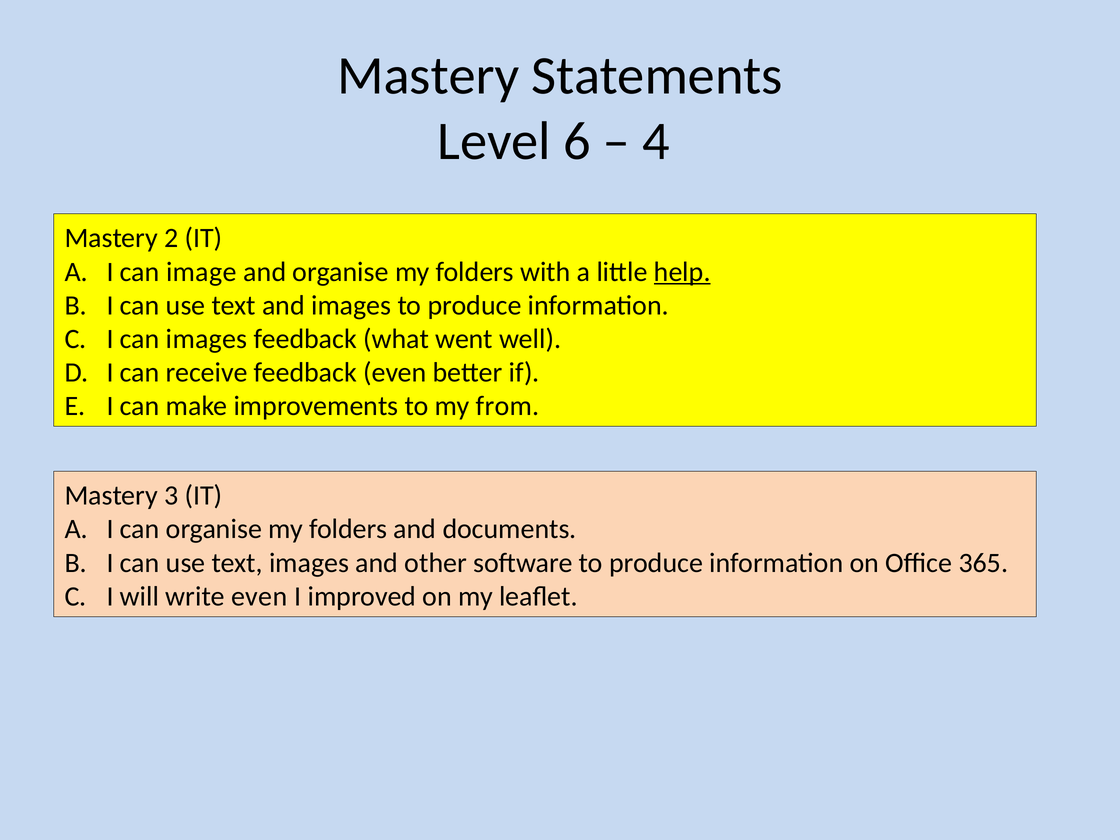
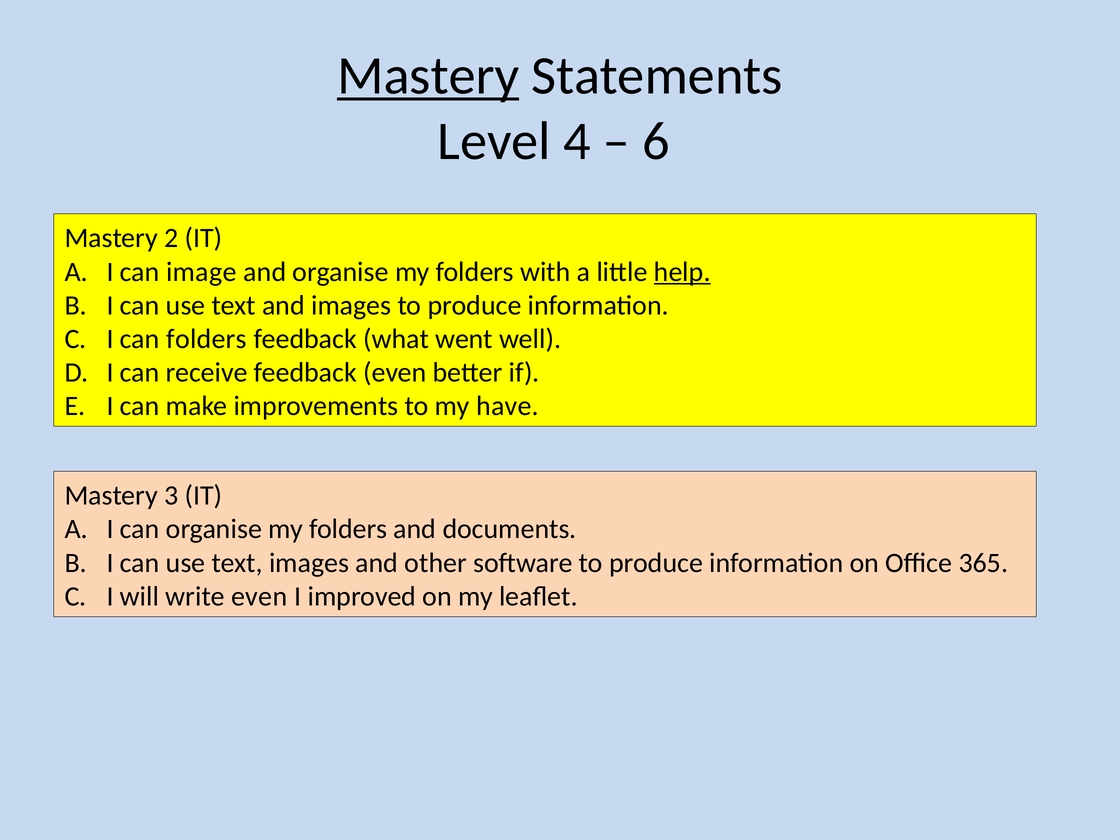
Mastery at (428, 76) underline: none -> present
6: 6 -> 4
4: 4 -> 6
can images: images -> folders
from: from -> have
